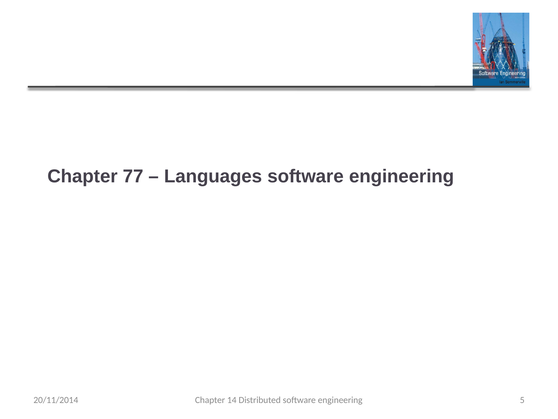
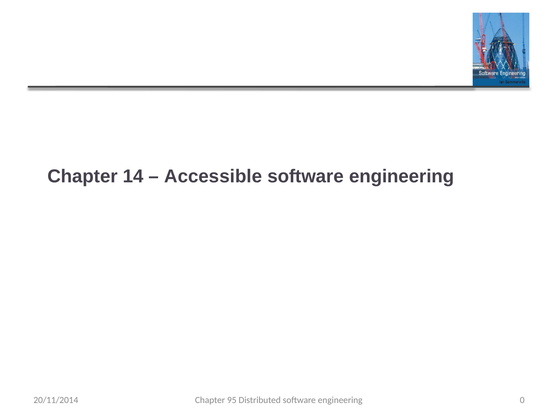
77: 77 -> 14
Languages: Languages -> Accessible
14: 14 -> 95
5: 5 -> 0
